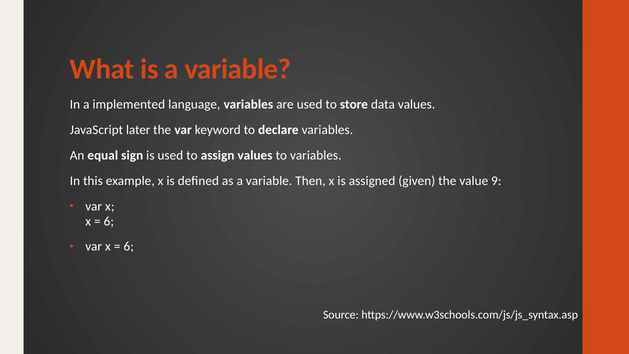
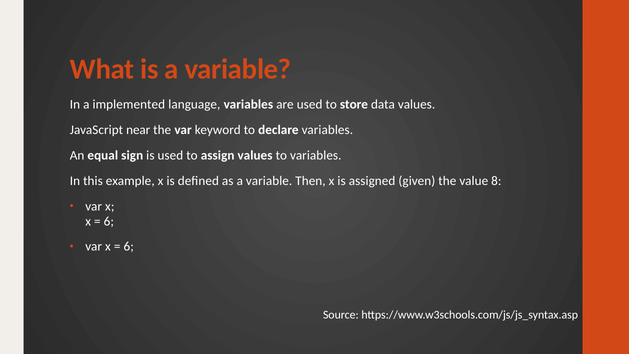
later: later -> near
9: 9 -> 8
